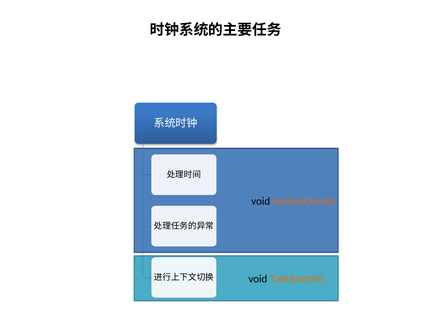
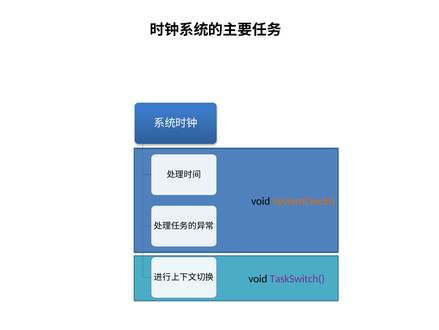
TaskSwitch( colour: orange -> purple
